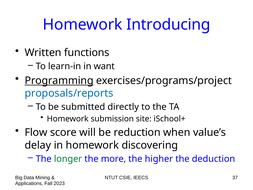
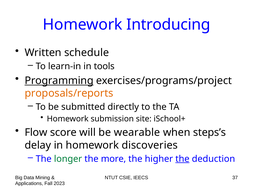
functions: functions -> schedule
want: want -> tools
proposals/reports colour: blue -> orange
reduction: reduction -> wearable
value’s: value’s -> steps’s
discovering: discovering -> discoveries
the at (182, 159) underline: none -> present
